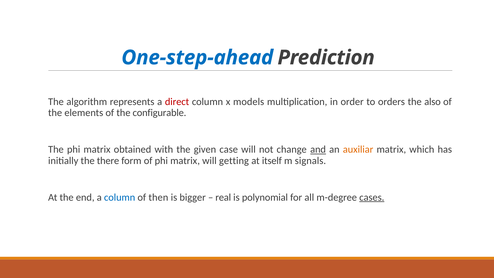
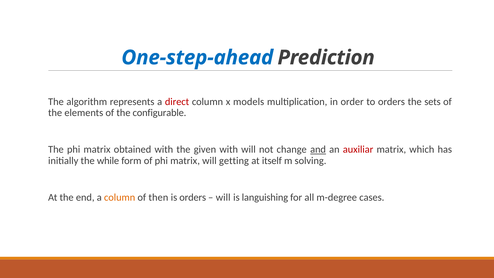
also: also -> sets
given case: case -> with
auxiliar colour: orange -> red
there: there -> while
signals: signals -> solving
column at (120, 197) colour: blue -> orange
is bigger: bigger -> orders
real at (223, 197): real -> will
polynomial: polynomial -> languishing
cases underline: present -> none
